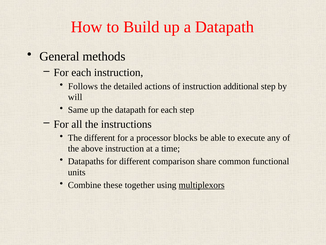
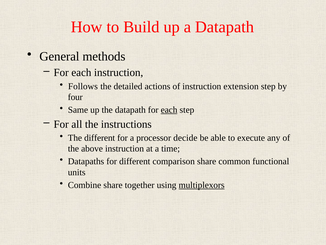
additional: additional -> extension
will: will -> four
each at (169, 110) underline: none -> present
blocks: blocks -> decide
Combine these: these -> share
